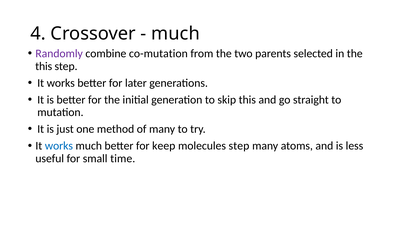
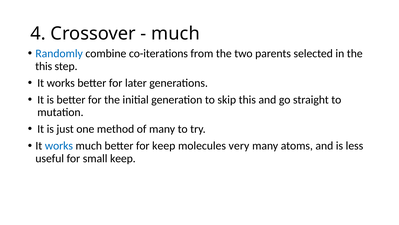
Randomly colour: purple -> blue
co-mutation: co-mutation -> co-iterations
molecules step: step -> very
small time: time -> keep
